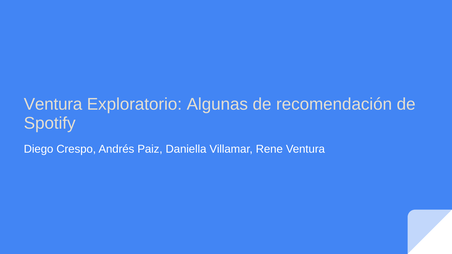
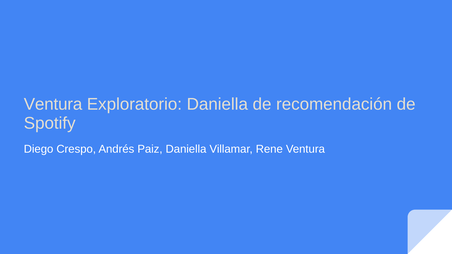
Exploratorio Algunas: Algunas -> Daniella
